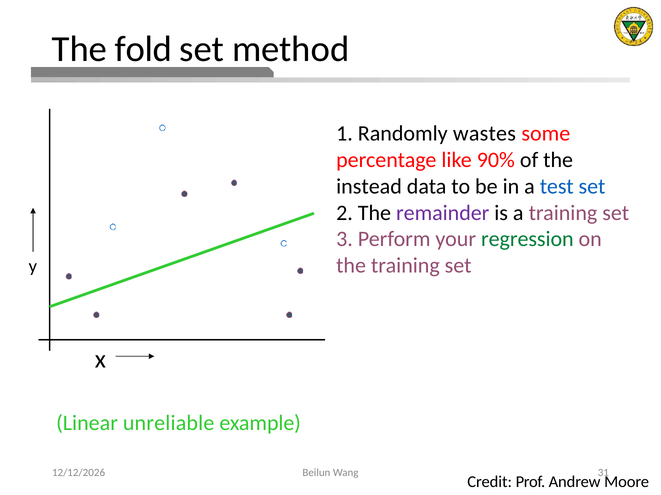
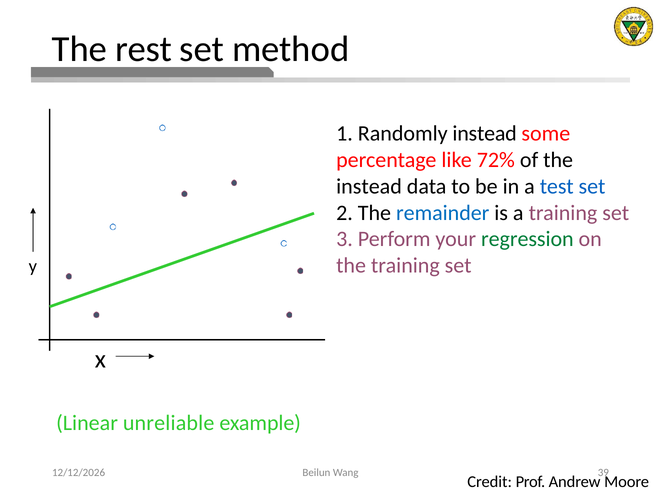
fold: fold -> rest
Randomly wastes: wastes -> instead
90%: 90% -> 72%
remainder colour: purple -> blue
31: 31 -> 39
